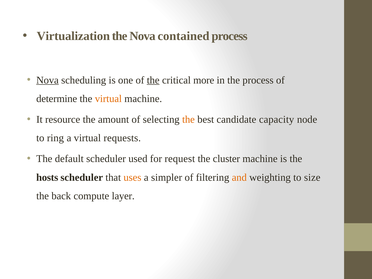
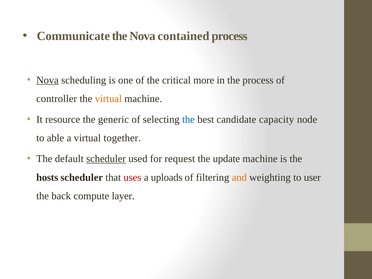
Virtualization: Virtualization -> Communicate
the at (153, 80) underline: present -> none
determine: determine -> controller
amount: amount -> generic
the at (188, 119) colour: orange -> blue
ring: ring -> able
requests: requests -> together
scheduler at (106, 159) underline: none -> present
cluster: cluster -> update
uses colour: orange -> red
simpler: simpler -> uploads
size: size -> user
